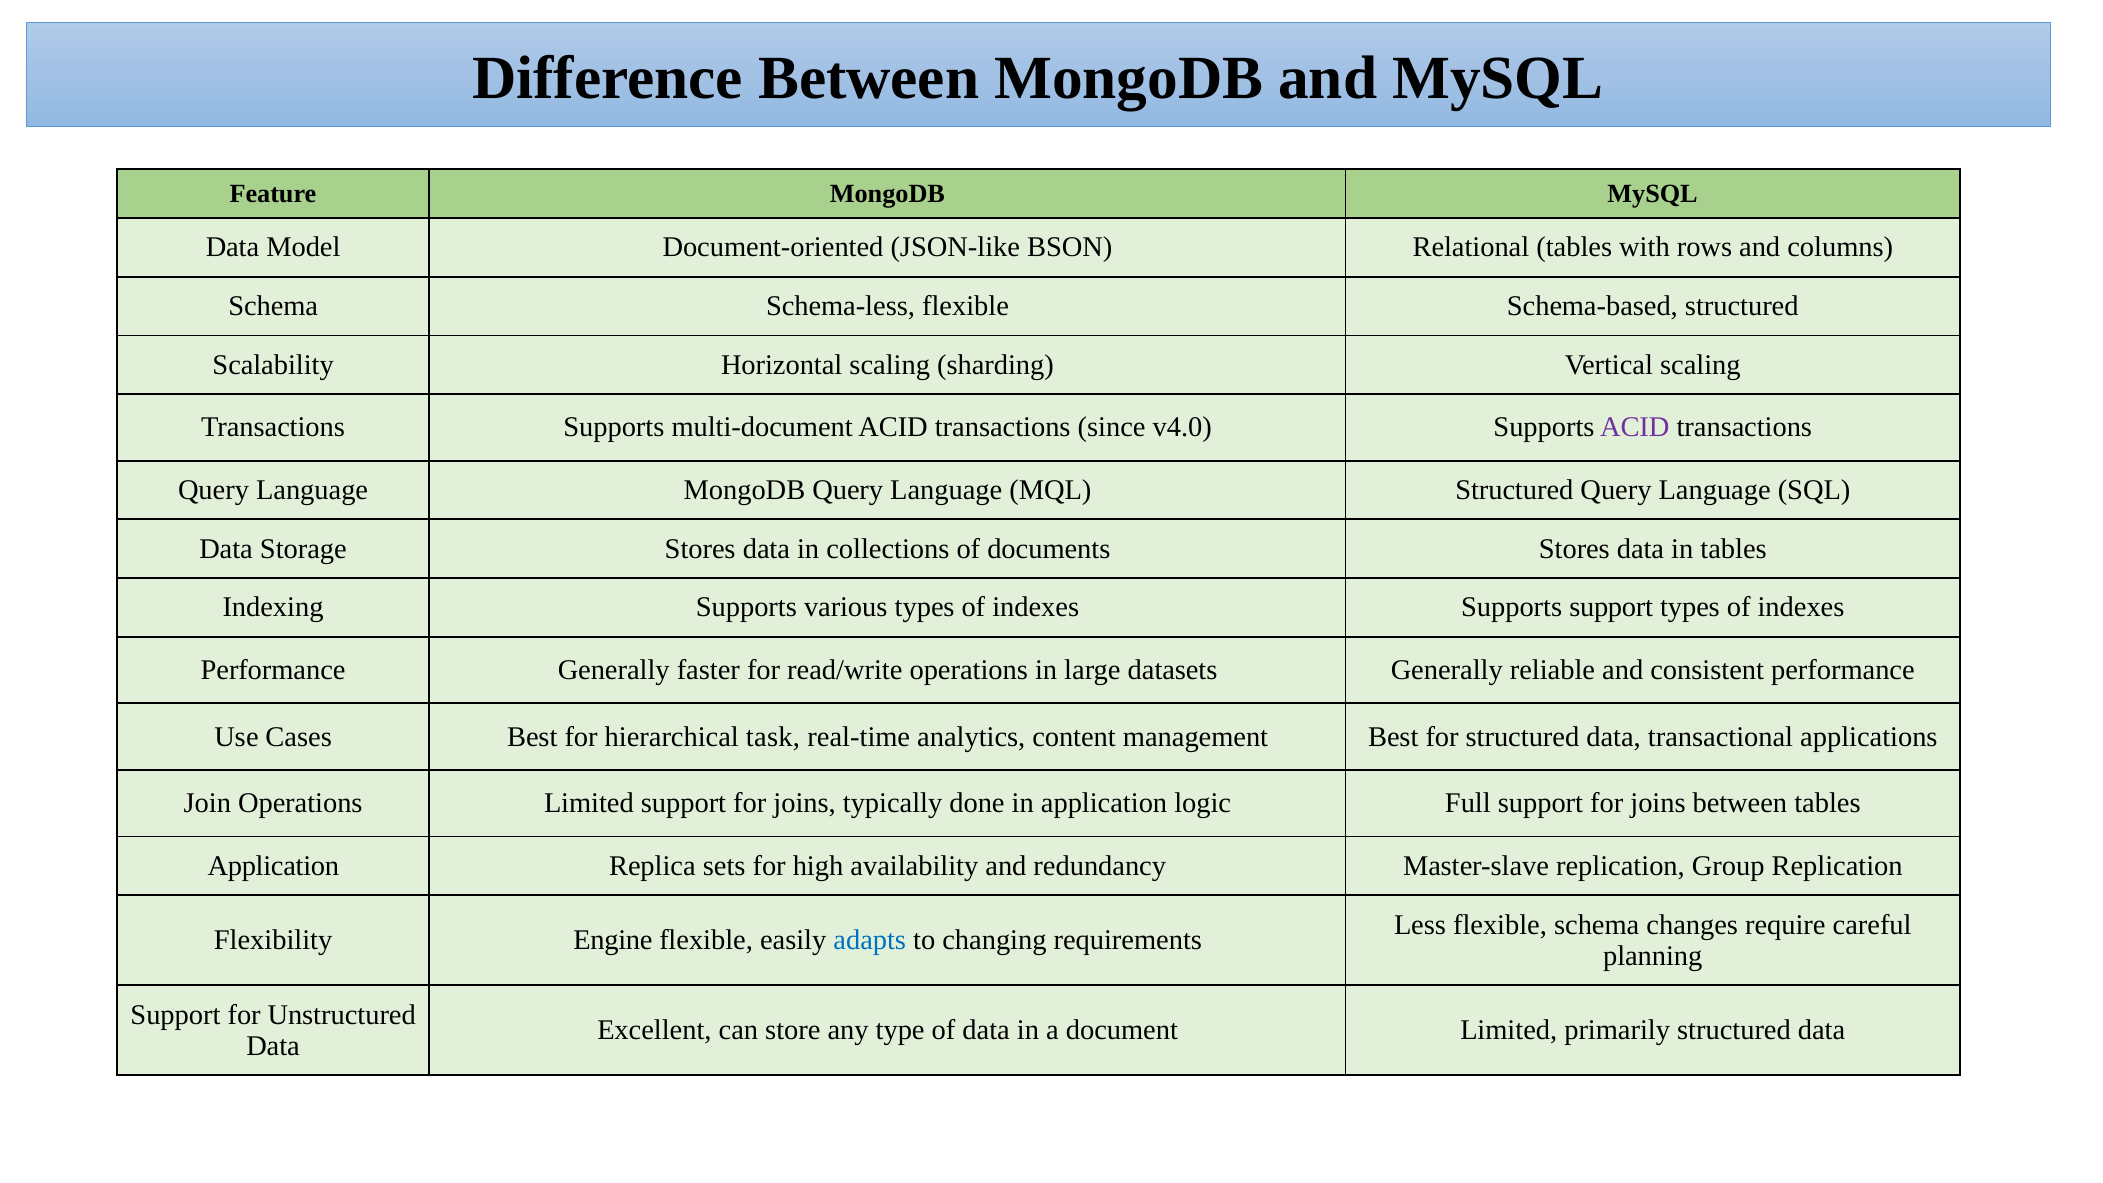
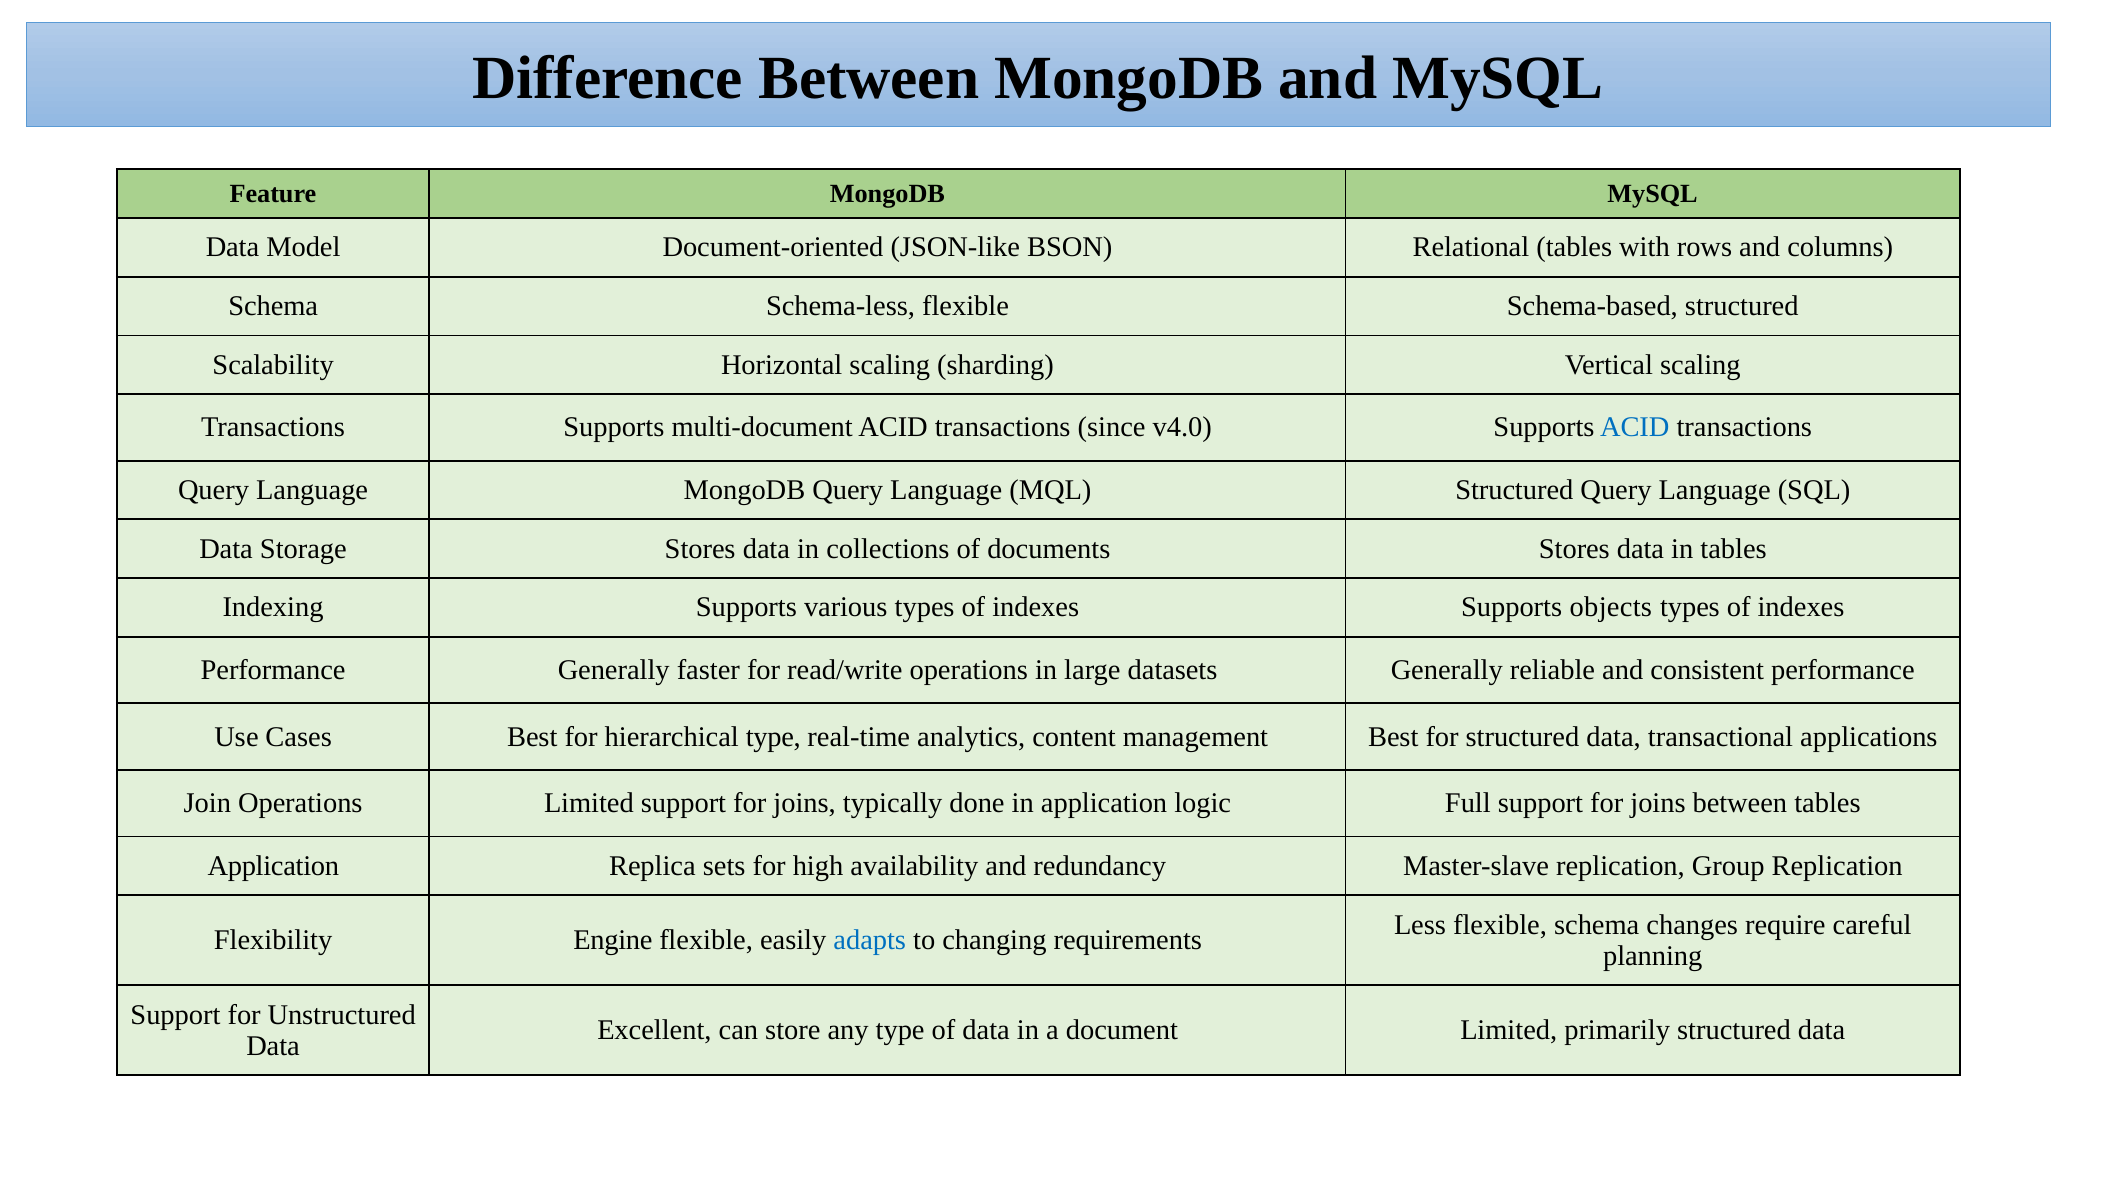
ACID at (1635, 428) colour: purple -> blue
Supports support: support -> objects
hierarchical task: task -> type
